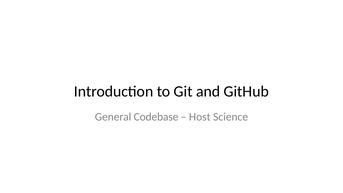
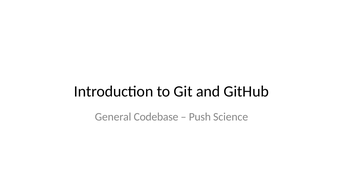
Host: Host -> Push
